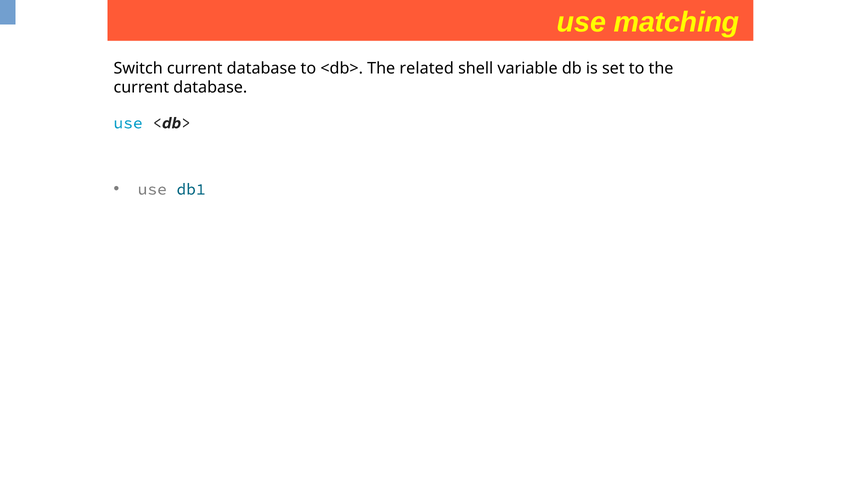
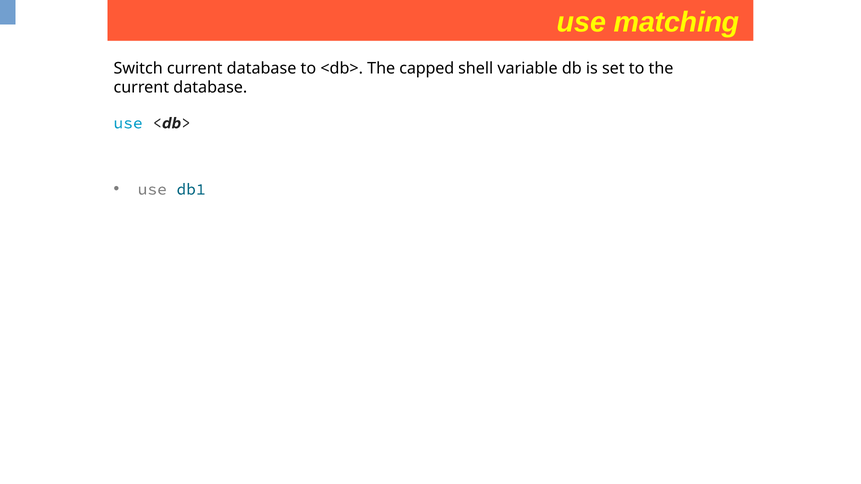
related: related -> capped
